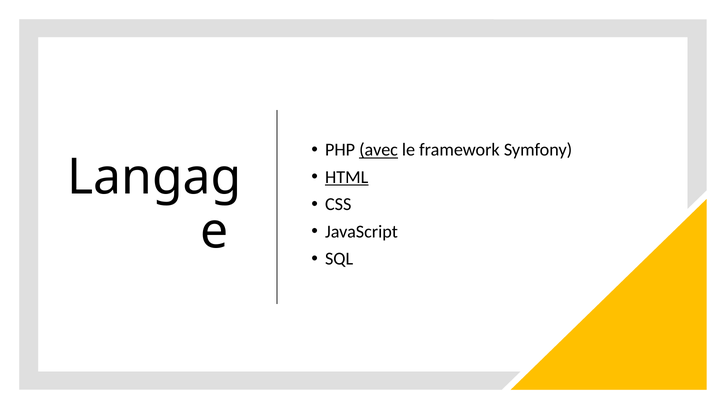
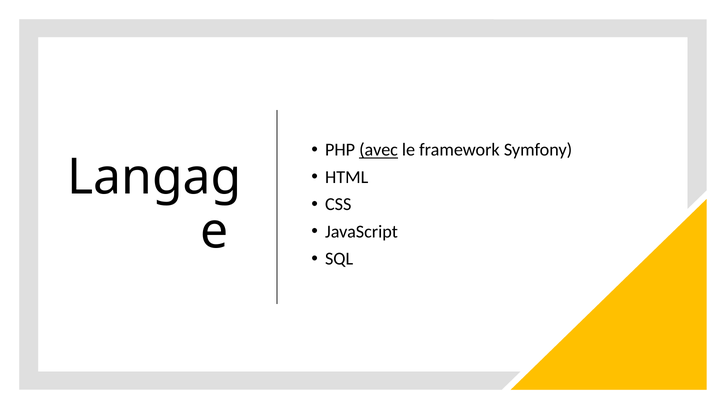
HTML underline: present -> none
